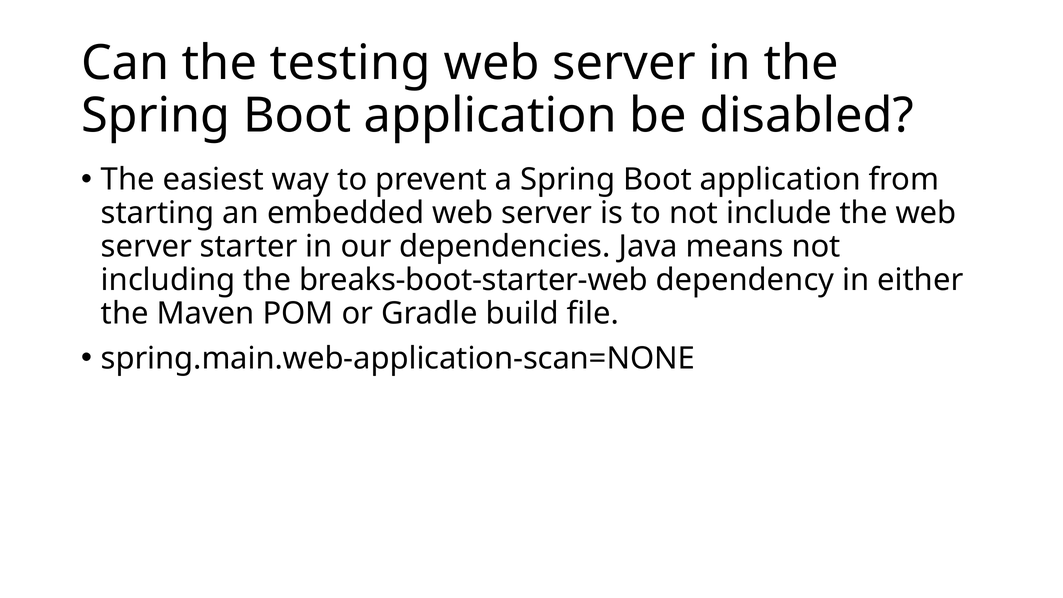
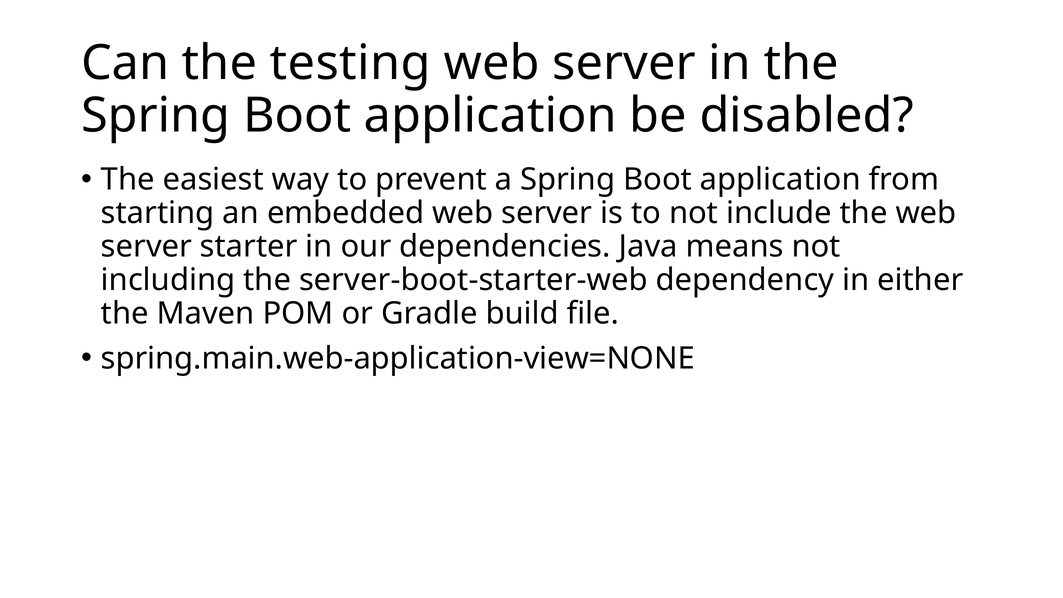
breaks-boot-starter-web: breaks-boot-starter-web -> server-boot-starter-web
spring.main.web-application-scan=NONE: spring.main.web-application-scan=NONE -> spring.main.web-application-view=NONE
